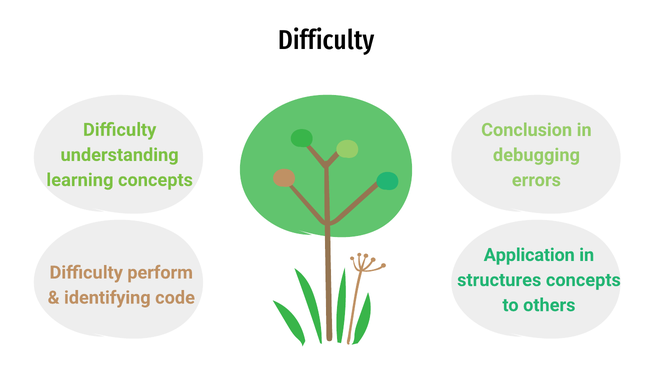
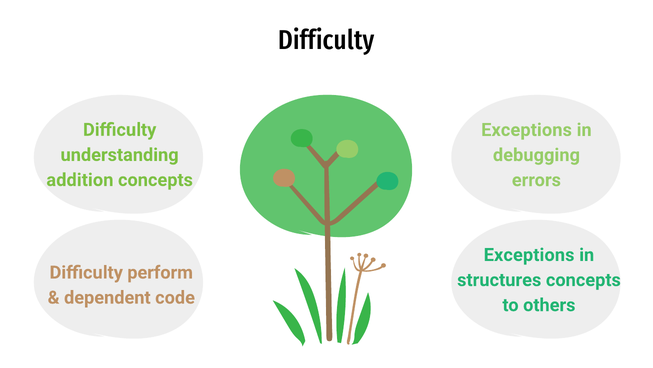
Conclusion at (527, 130): Conclusion -> Exceptions
learning: learning -> addition
Application at (529, 255): Application -> Exceptions
identifying: identifying -> dependent
